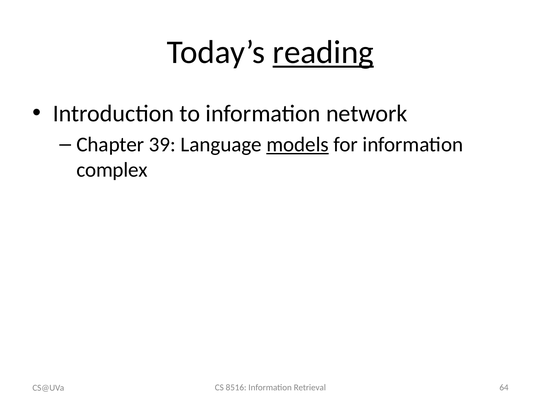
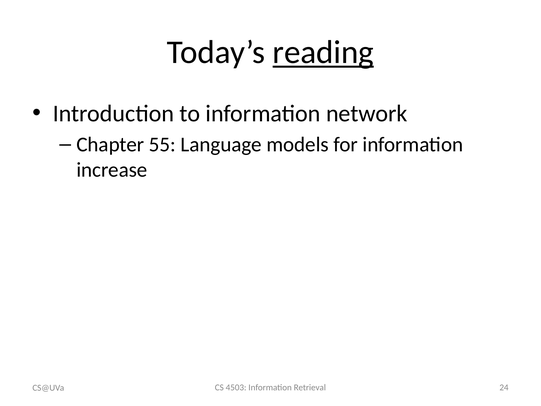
39: 39 -> 55
models underline: present -> none
complex: complex -> increase
8516: 8516 -> 4503
64: 64 -> 24
